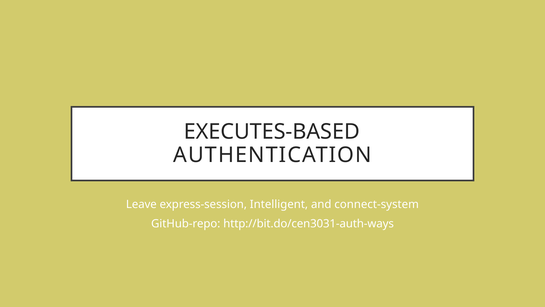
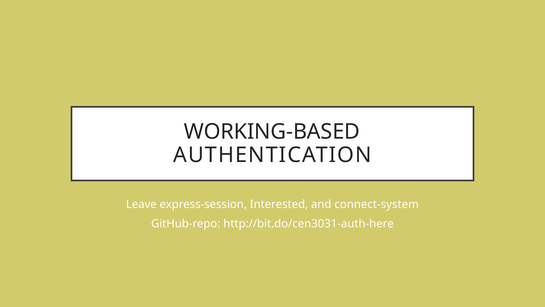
EXECUTES-BASED: EXECUTES-BASED -> WORKING-BASED
Intelligent: Intelligent -> Interested
http://bit.do/cen3031-auth-ways: http://bit.do/cen3031-auth-ways -> http://bit.do/cen3031-auth-here
